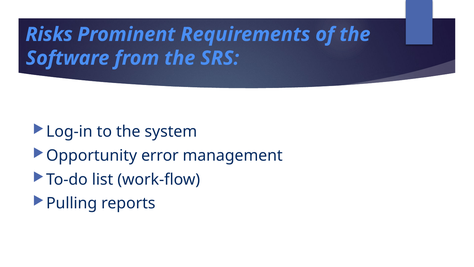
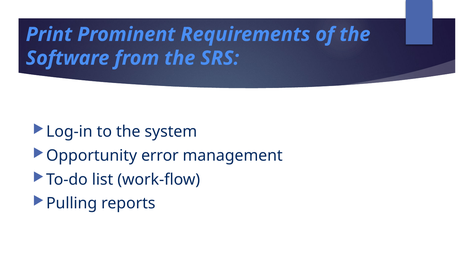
Risks: Risks -> Print
